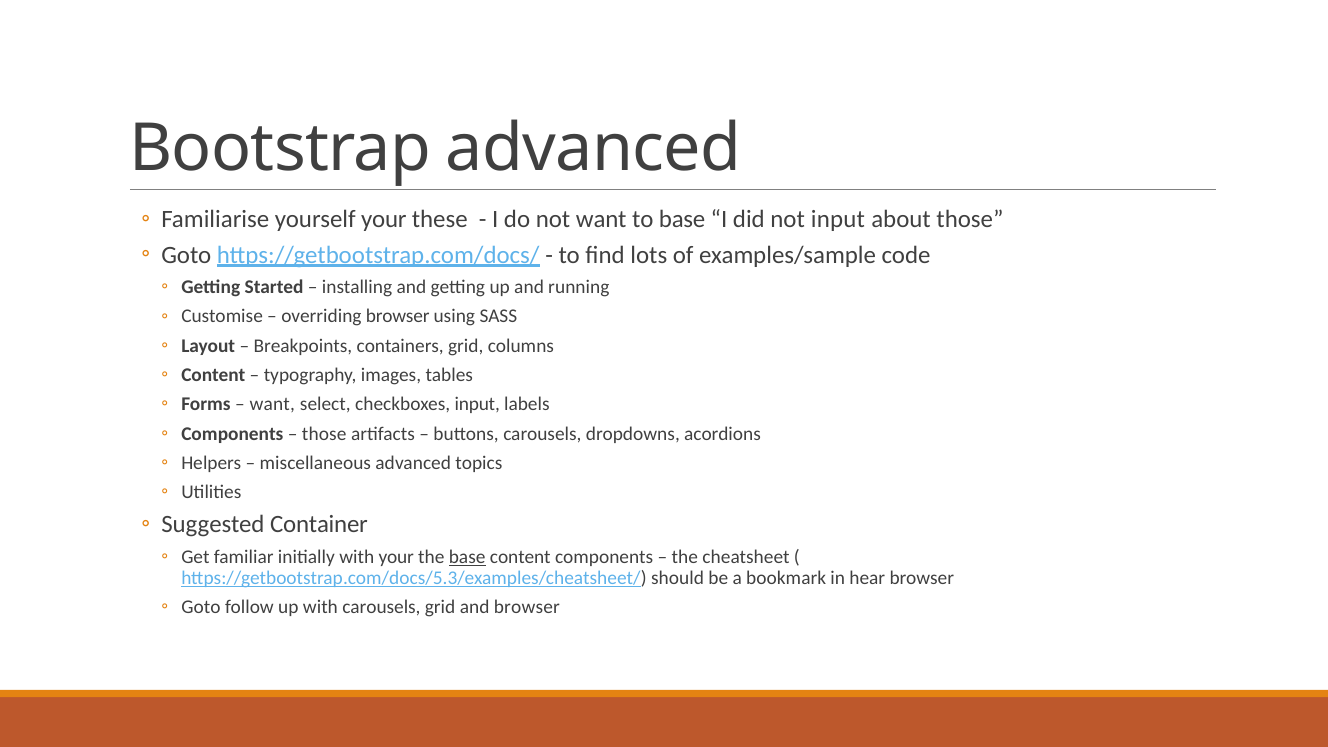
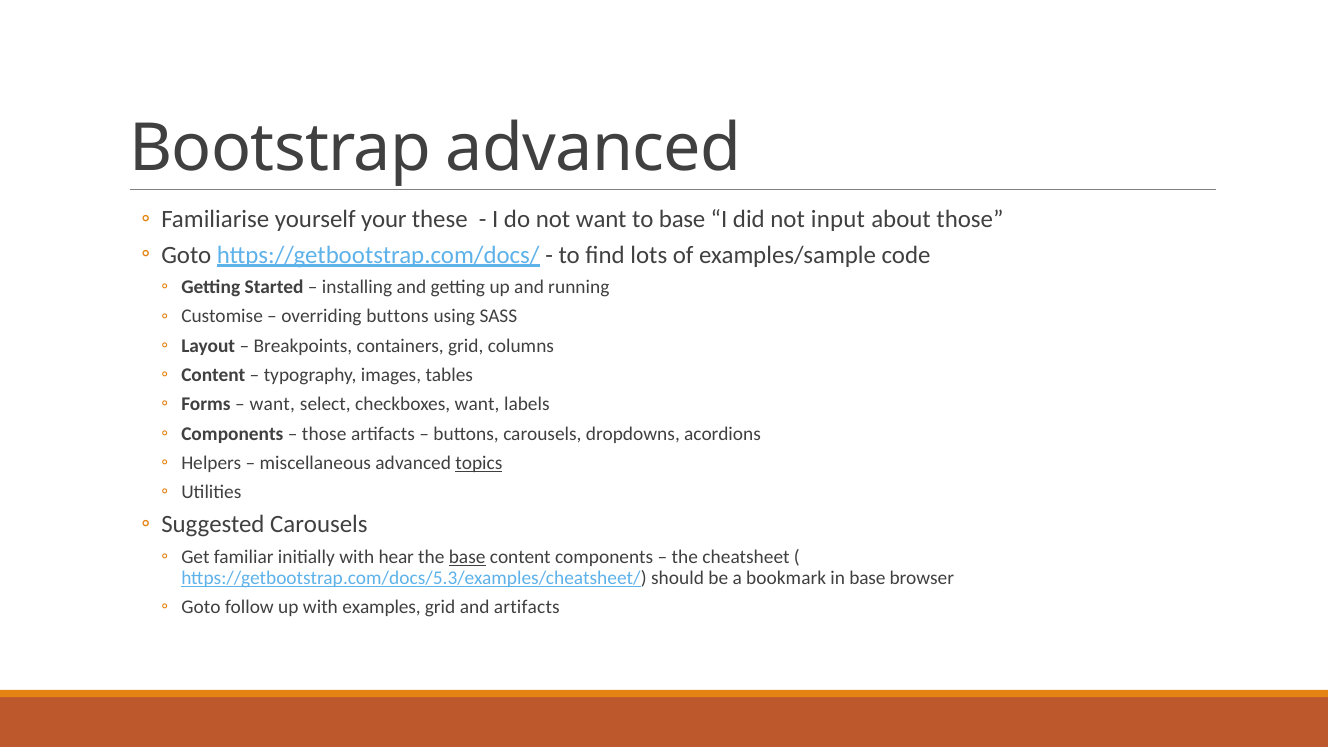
overriding browser: browser -> buttons
checkboxes input: input -> want
topics underline: none -> present
Suggested Container: Container -> Carousels
with your: your -> hear
in hear: hear -> base
with carousels: carousels -> examples
and browser: browser -> artifacts
